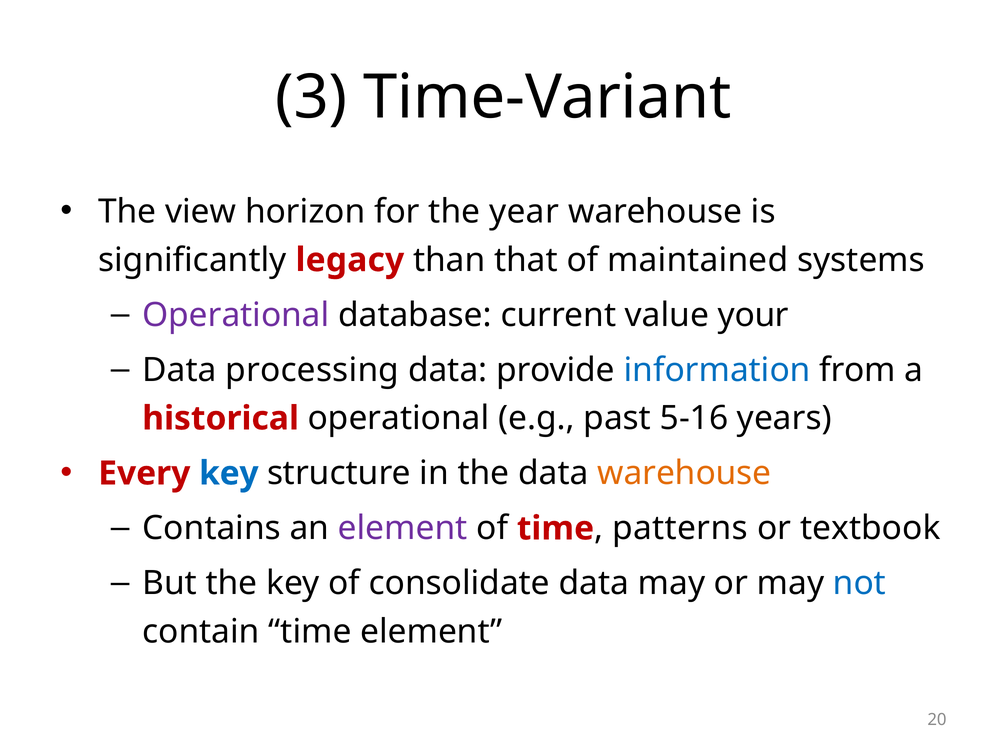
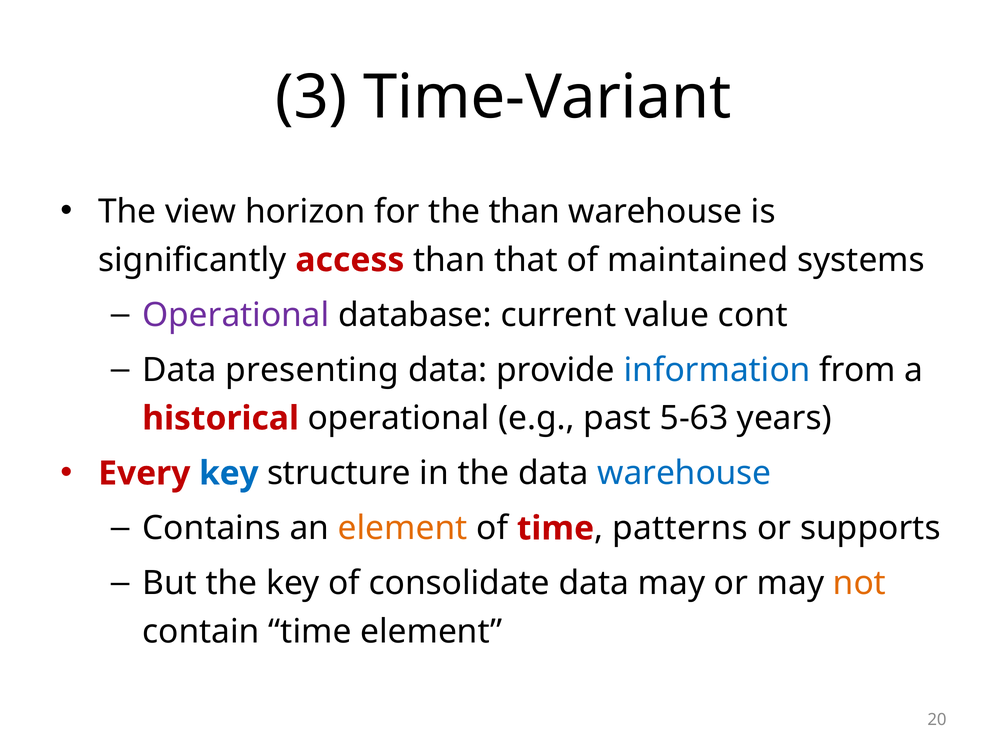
the year: year -> than
legacy: legacy -> access
your: your -> cont
processing: processing -> presenting
5-16: 5-16 -> 5-63
warehouse at (684, 474) colour: orange -> blue
element at (403, 529) colour: purple -> orange
textbook: textbook -> supports
not colour: blue -> orange
